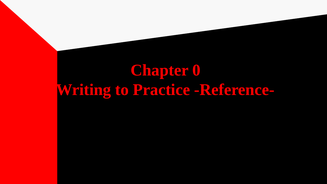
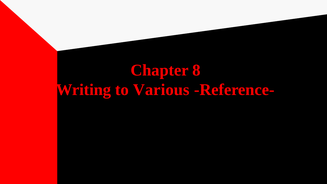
0: 0 -> 8
Practice: Practice -> Various
